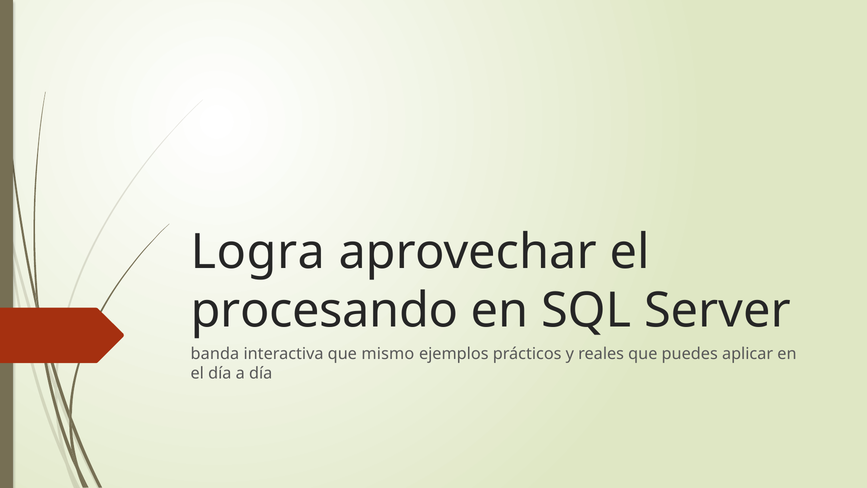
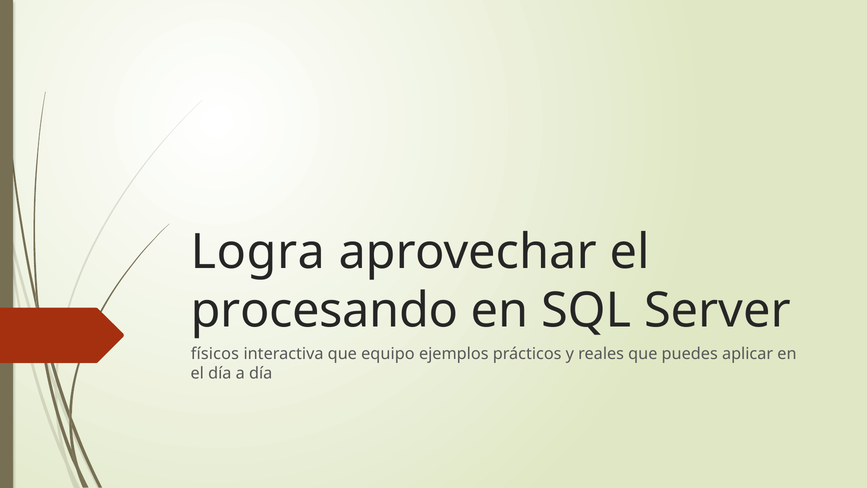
banda: banda -> físicos
mismo: mismo -> equipo
